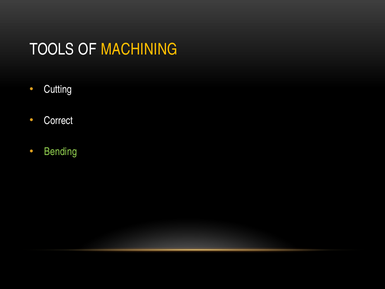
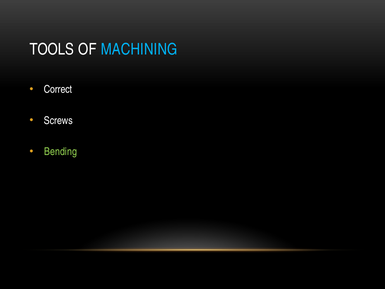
MACHINING colour: yellow -> light blue
Cutting: Cutting -> Correct
Correct: Correct -> Screws
